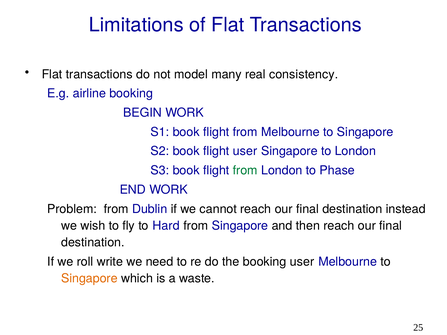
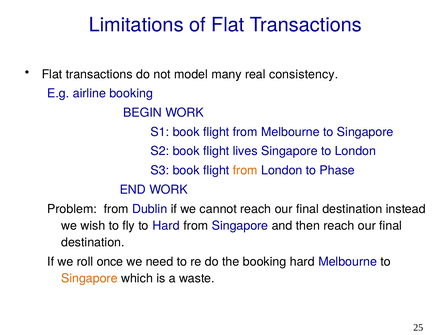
flight user: user -> lives
from at (245, 171) colour: green -> orange
write: write -> once
booking user: user -> hard
